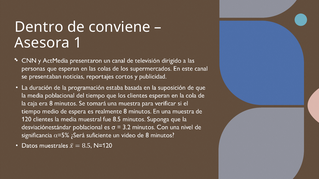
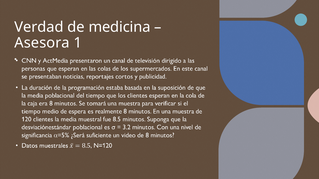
Dentro: Dentro -> Verdad
conviene: conviene -> medicina
